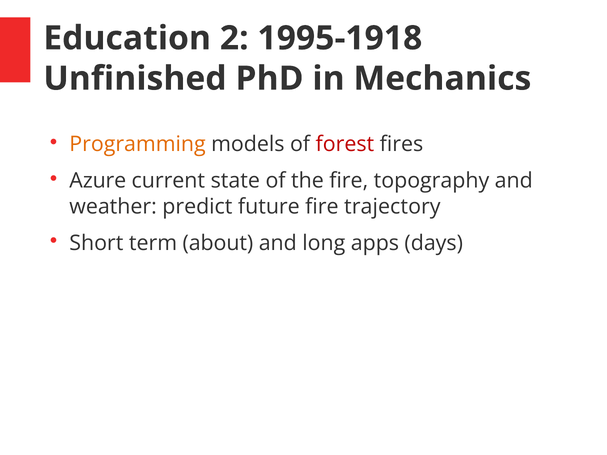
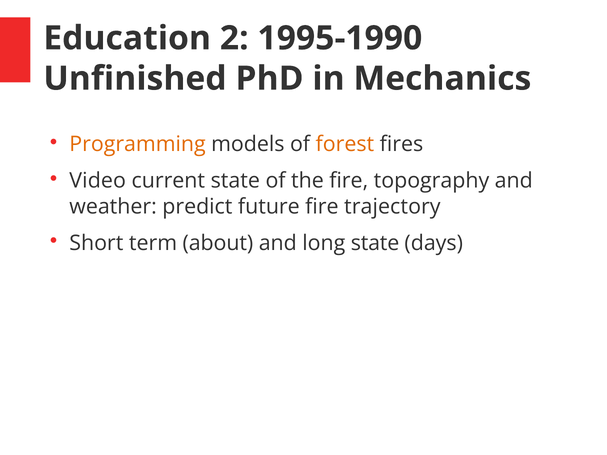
1995-1918: 1995-1918 -> 1995-1990
forest colour: red -> orange
Azure: Azure -> Video
long apps: apps -> state
